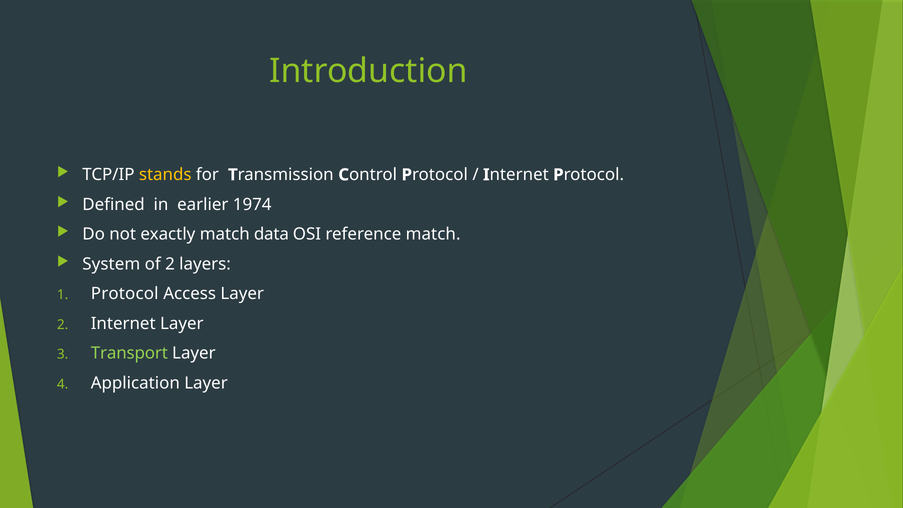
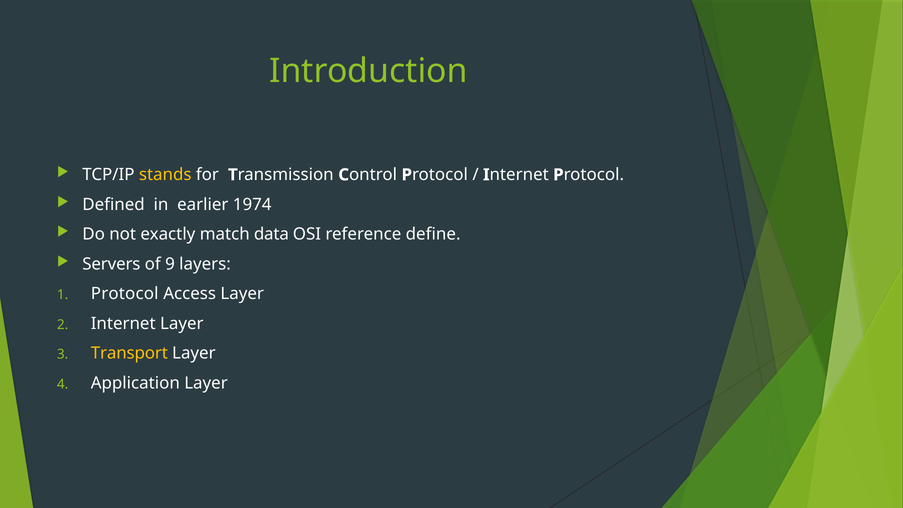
reference match: match -> define
System: System -> Servers
of 2: 2 -> 9
Transport colour: light green -> yellow
